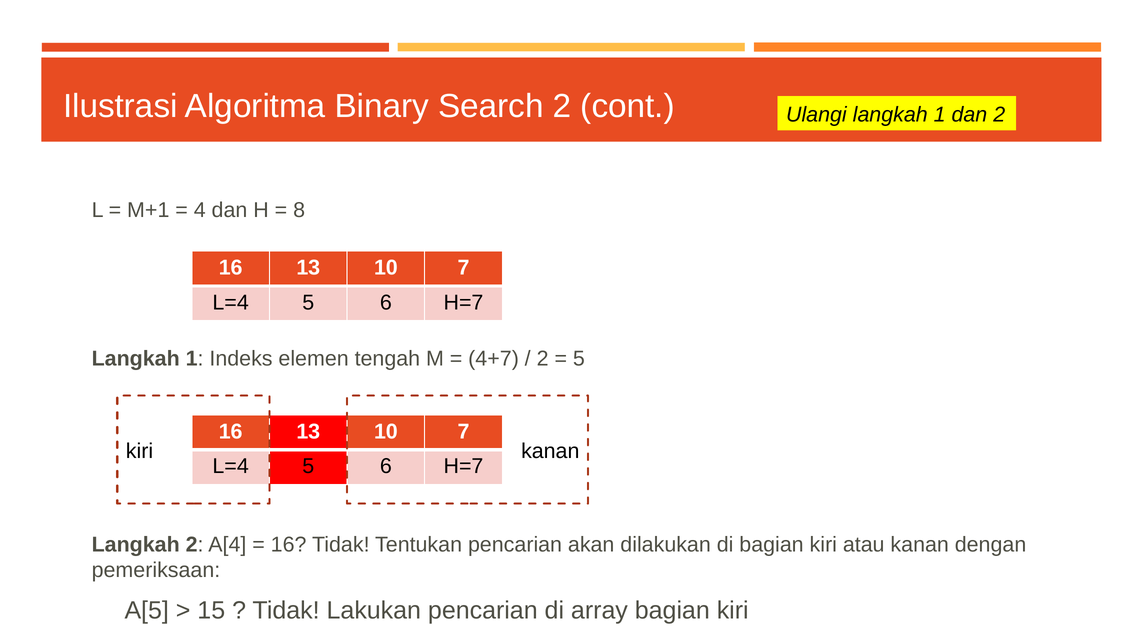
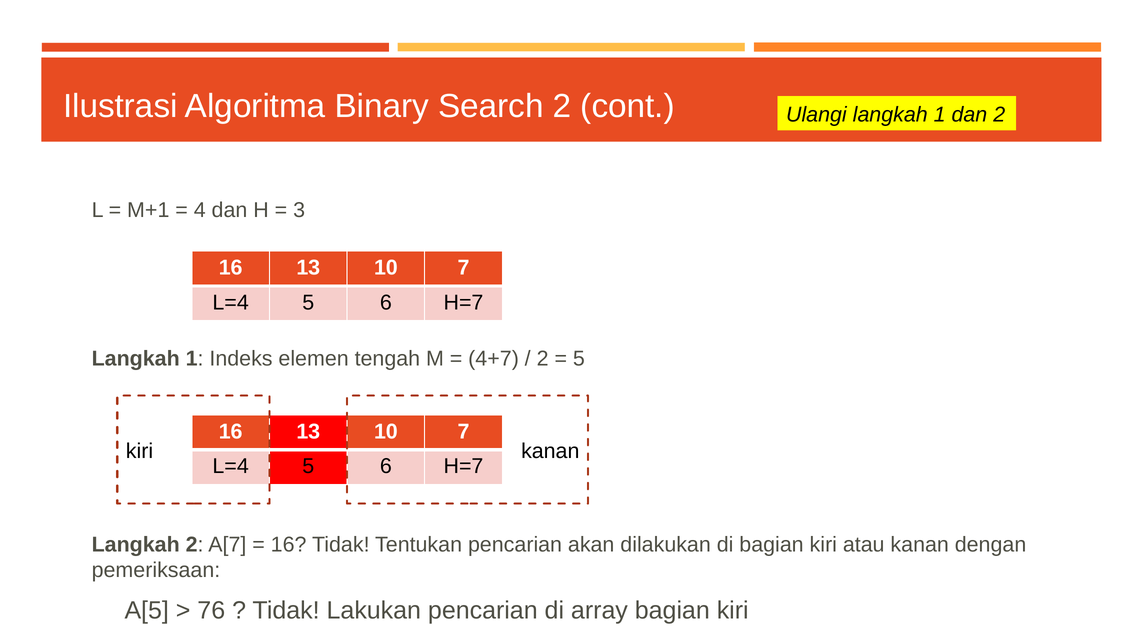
8: 8 -> 3
A[4: A[4 -> A[7
15: 15 -> 76
